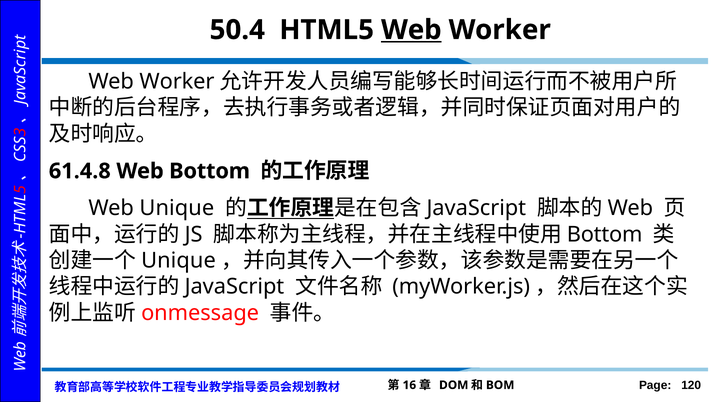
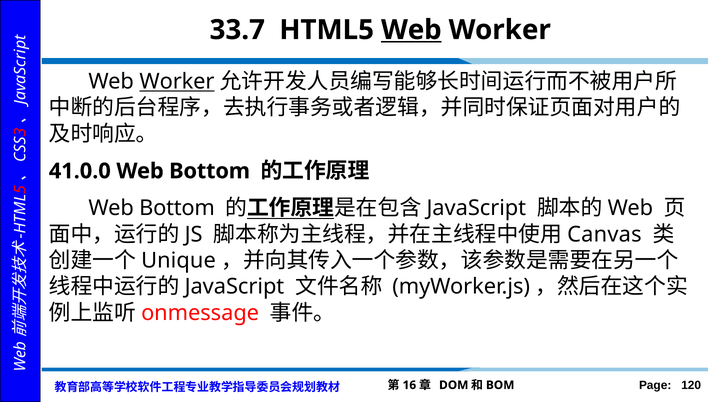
50.4: 50.4 -> 33.7
Worker at (177, 81) underline: none -> present
61.4.8: 61.4.8 -> 41.0.0
Unique at (177, 208): Unique -> Bottom
Bottom at (605, 234): Bottom -> Canvas
